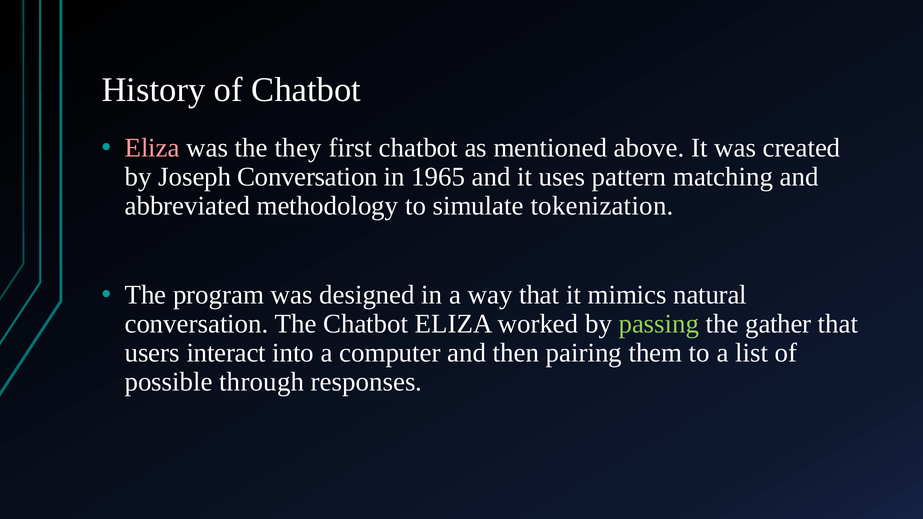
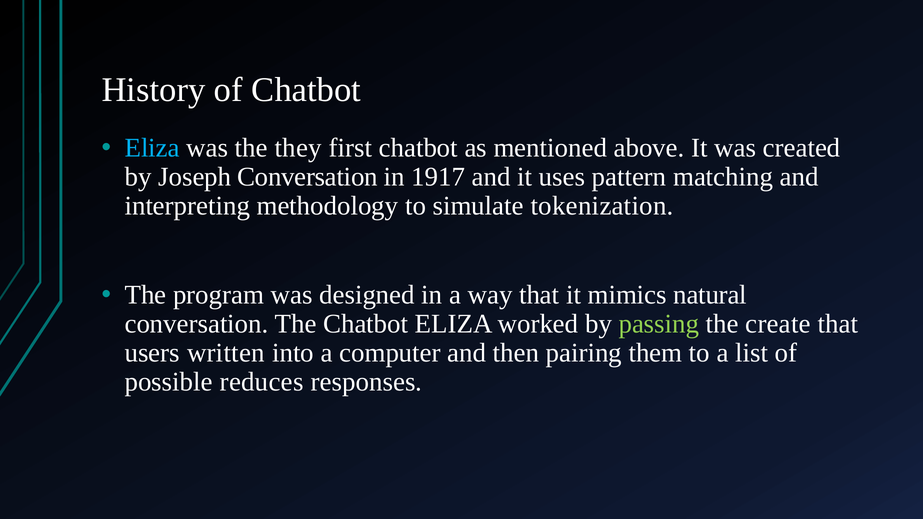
Eliza at (152, 148) colour: pink -> light blue
1965: 1965 -> 1917
abbreviated: abbreviated -> interpreting
gather: gather -> create
interact: interact -> written
through: through -> reduces
